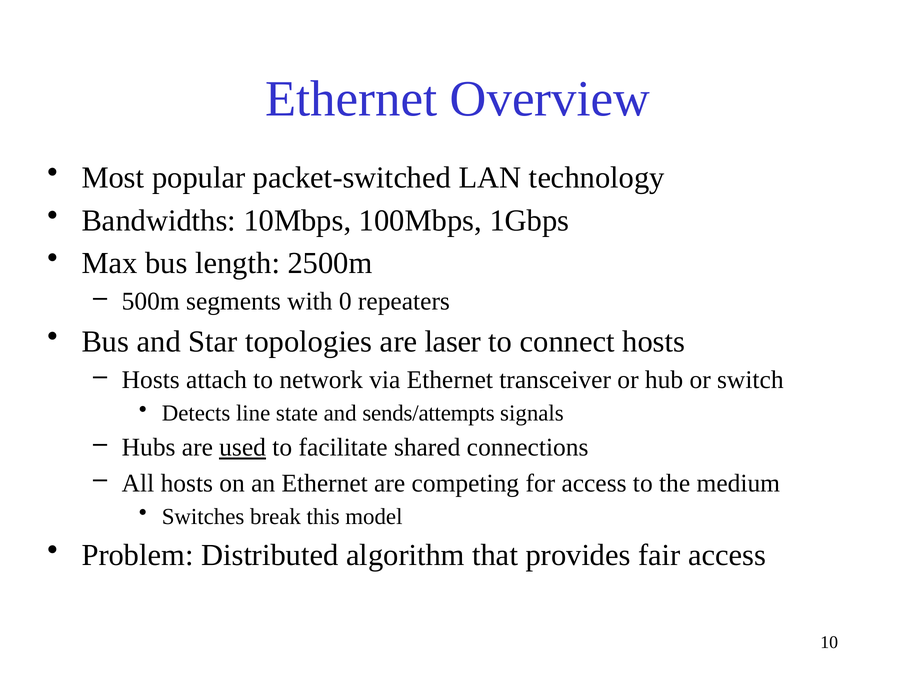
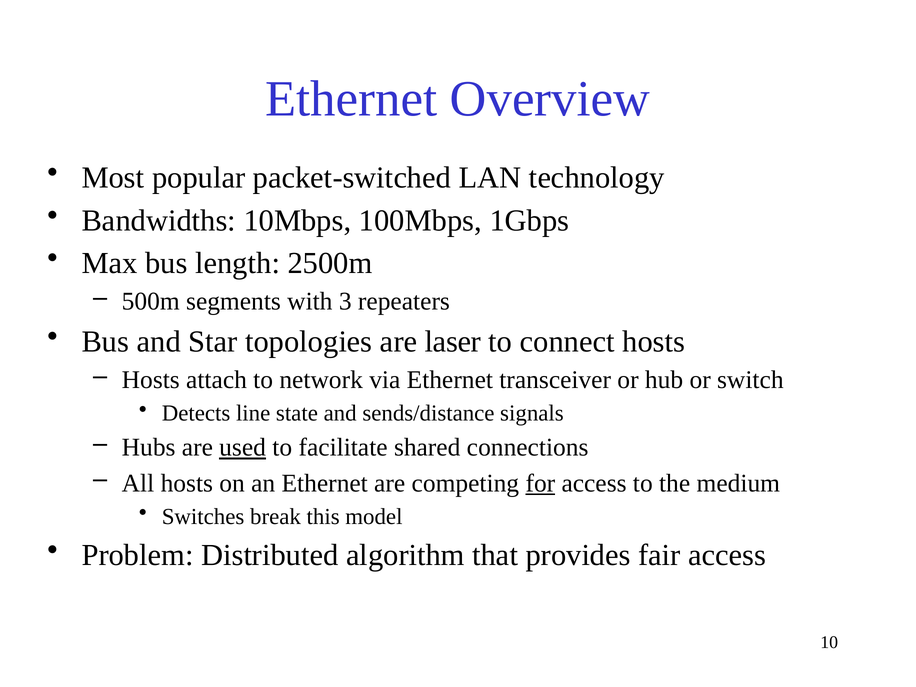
0: 0 -> 3
sends/attempts: sends/attempts -> sends/distance
for underline: none -> present
